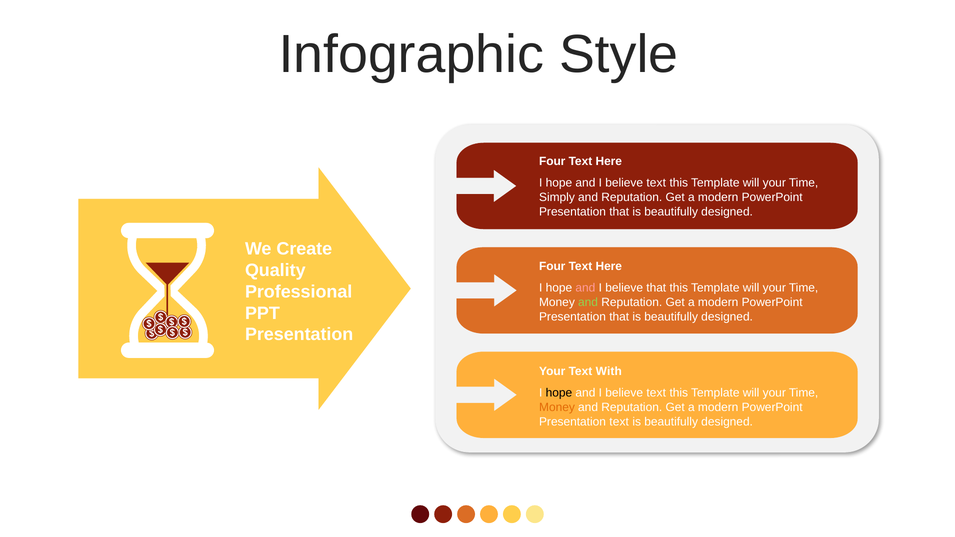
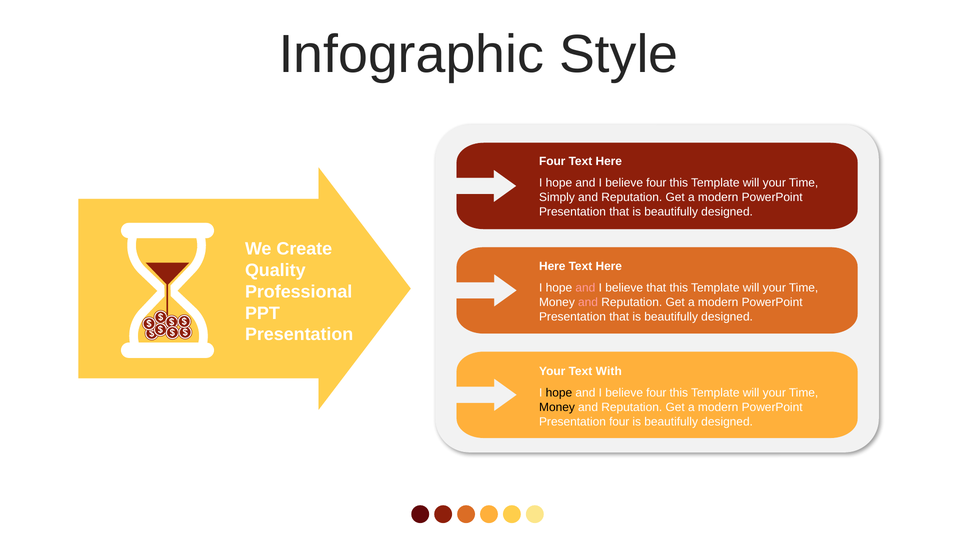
text at (656, 183): text -> four
Four at (552, 266): Four -> Here
and at (588, 302) colour: light green -> pink
text at (656, 393): text -> four
Money at (557, 407) colour: orange -> black
Presentation text: text -> four
